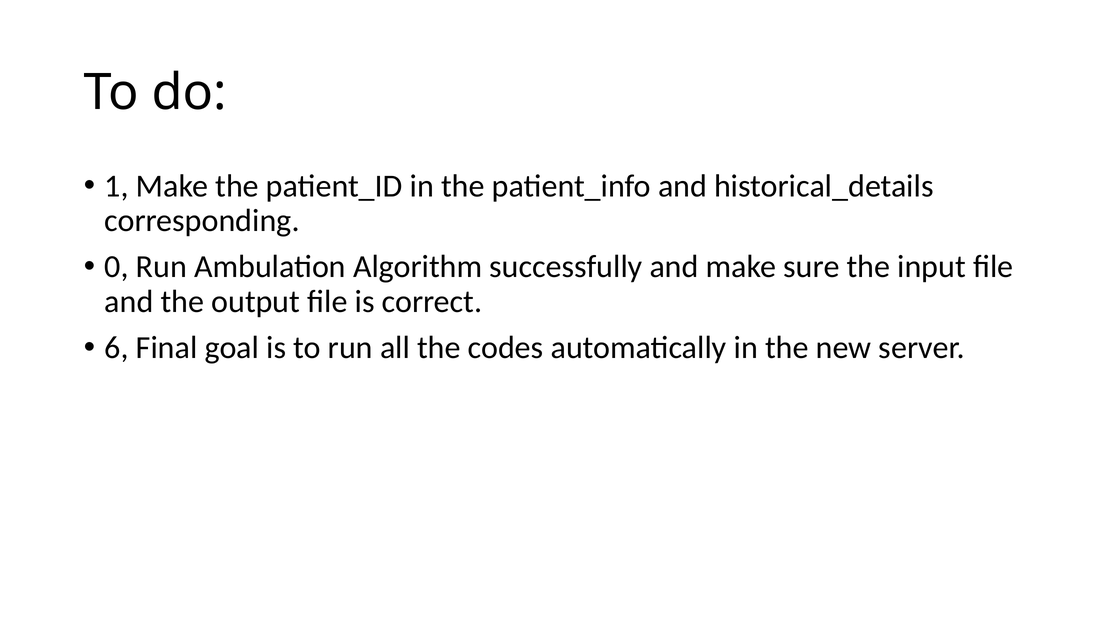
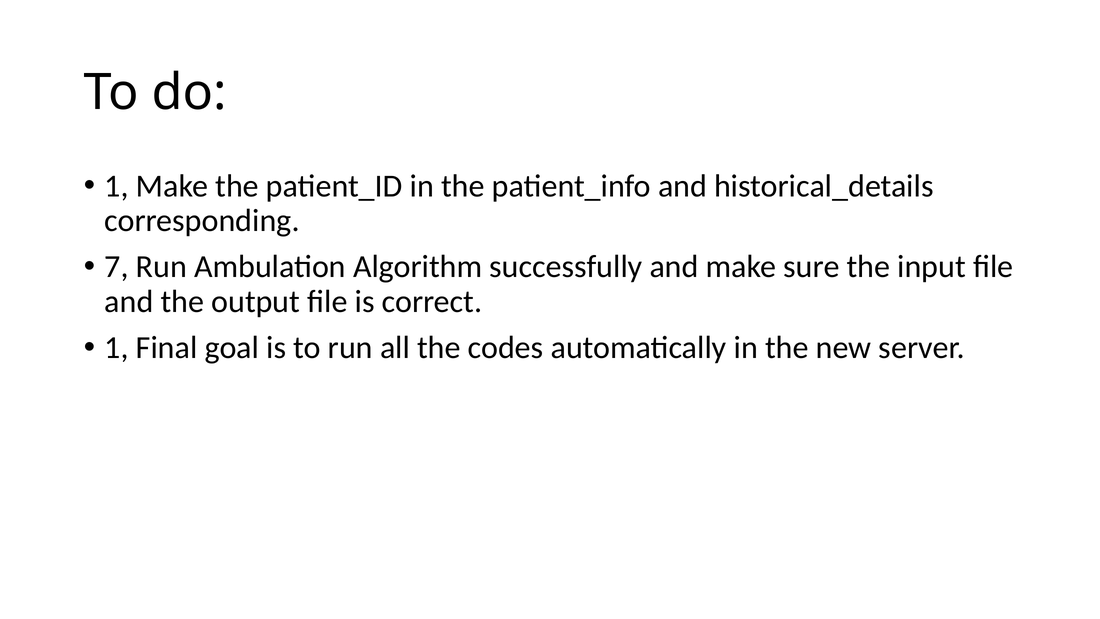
0: 0 -> 7
6 at (117, 348): 6 -> 1
